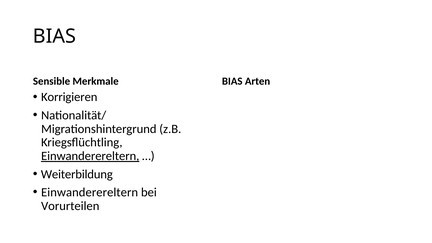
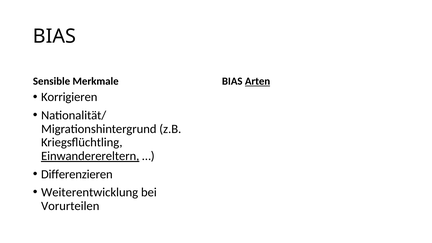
Arten underline: none -> present
Weiterbildung: Weiterbildung -> Differenzieren
Einwanderereltern at (90, 192): Einwanderereltern -> Weiterentwicklung
